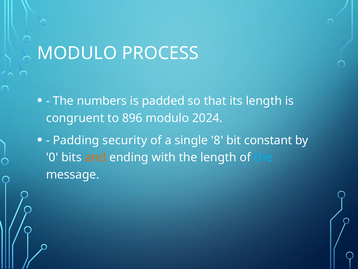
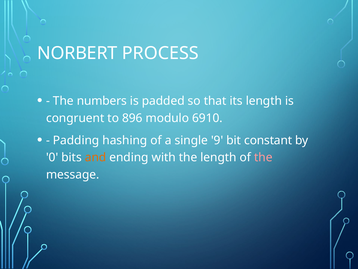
MODULO at (77, 53): MODULO -> NORBERT
2024: 2024 -> 6910
security: security -> hashing
8: 8 -> 9
the at (263, 157) colour: light blue -> pink
